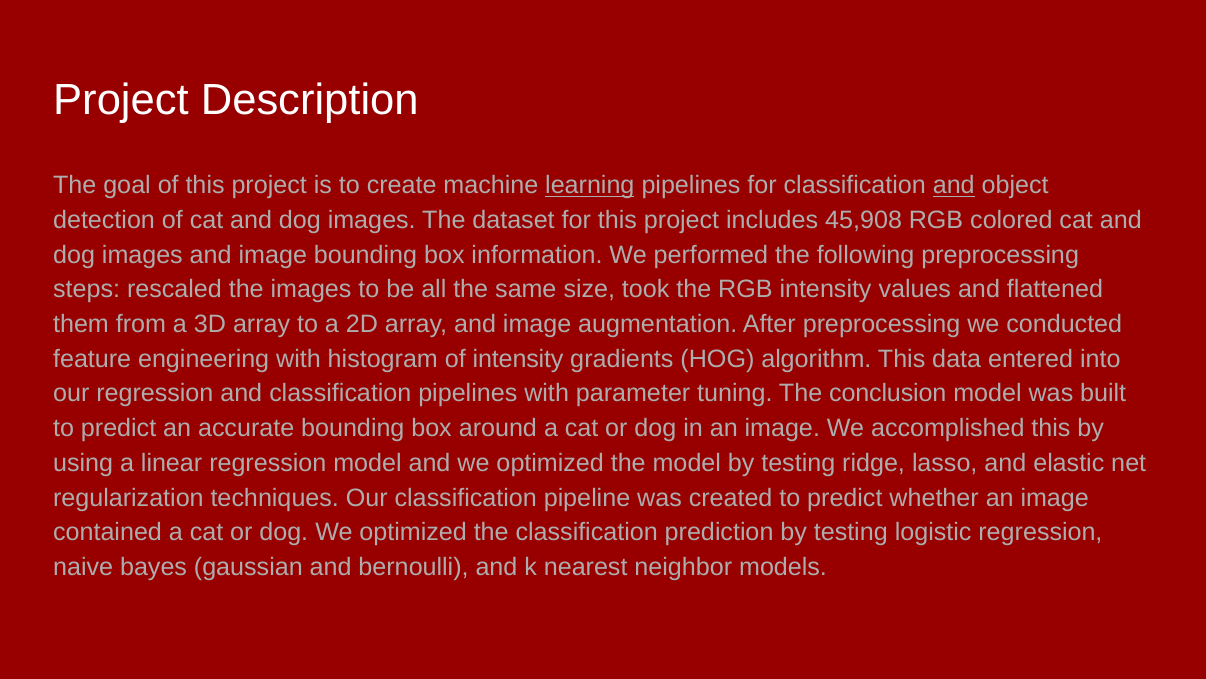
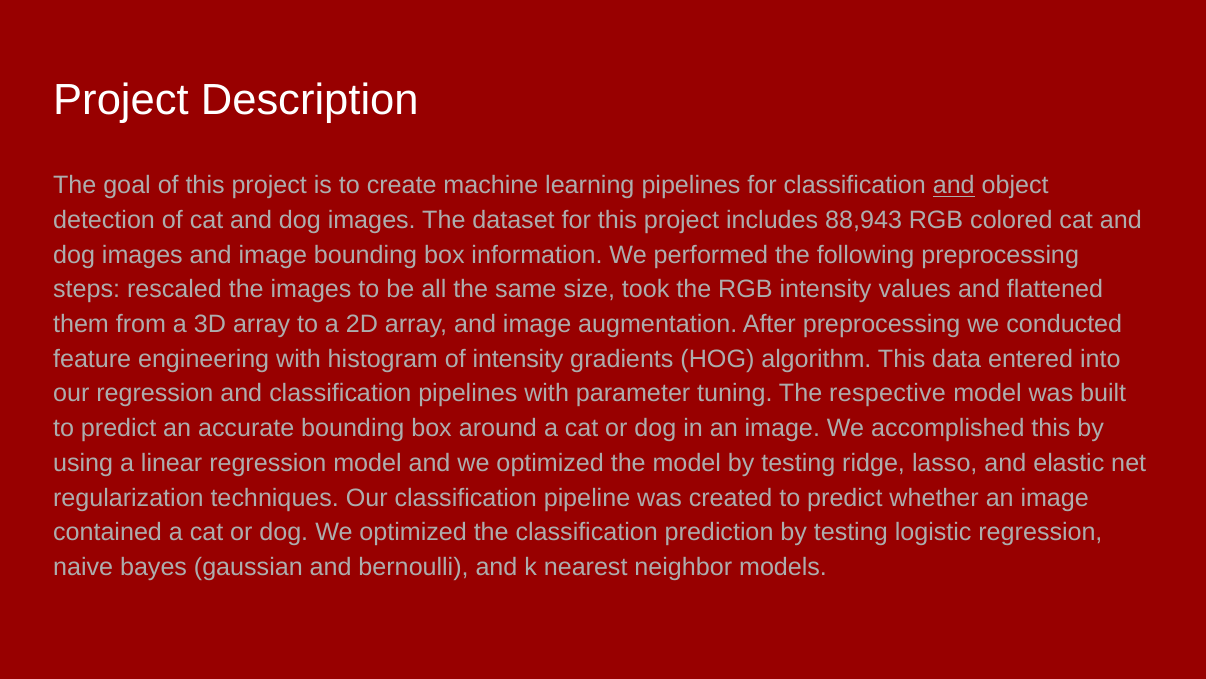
learning underline: present -> none
45,908: 45,908 -> 88,943
conclusion: conclusion -> respective
